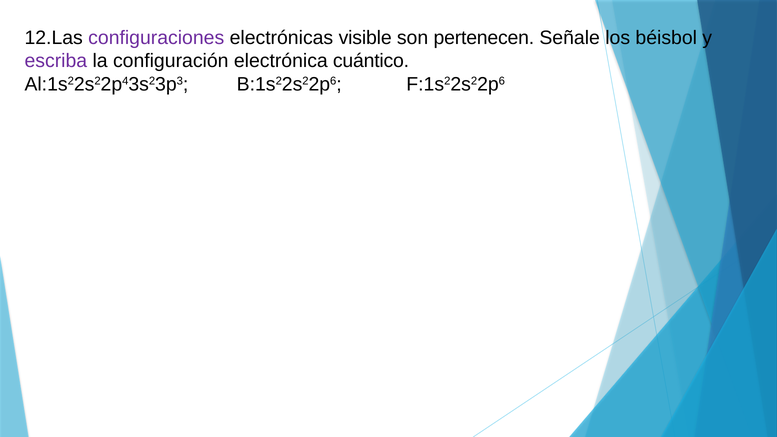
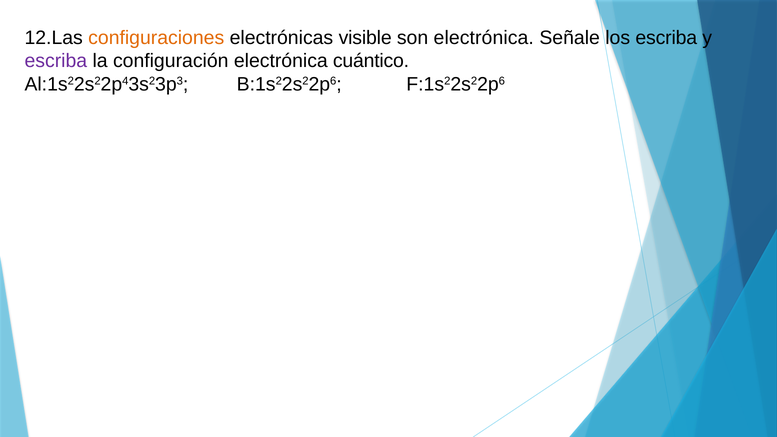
configuraciones colour: purple -> orange
son pertenecen: pertenecen -> electrónica
los béisbol: béisbol -> escriba
